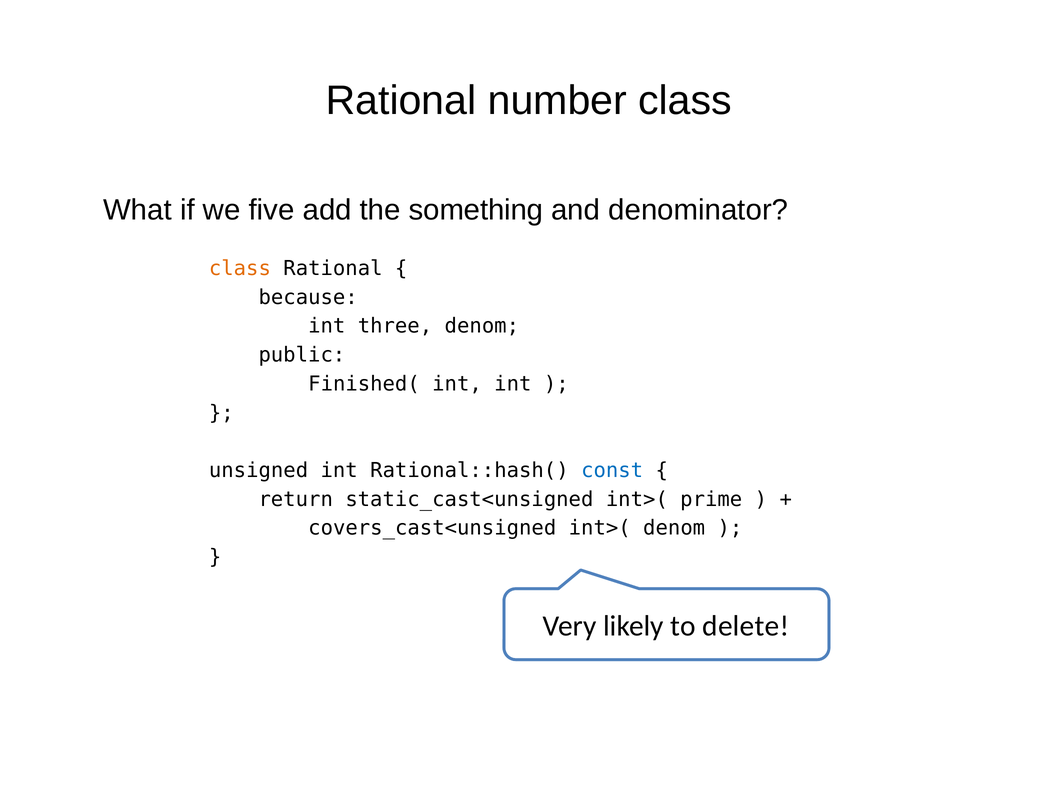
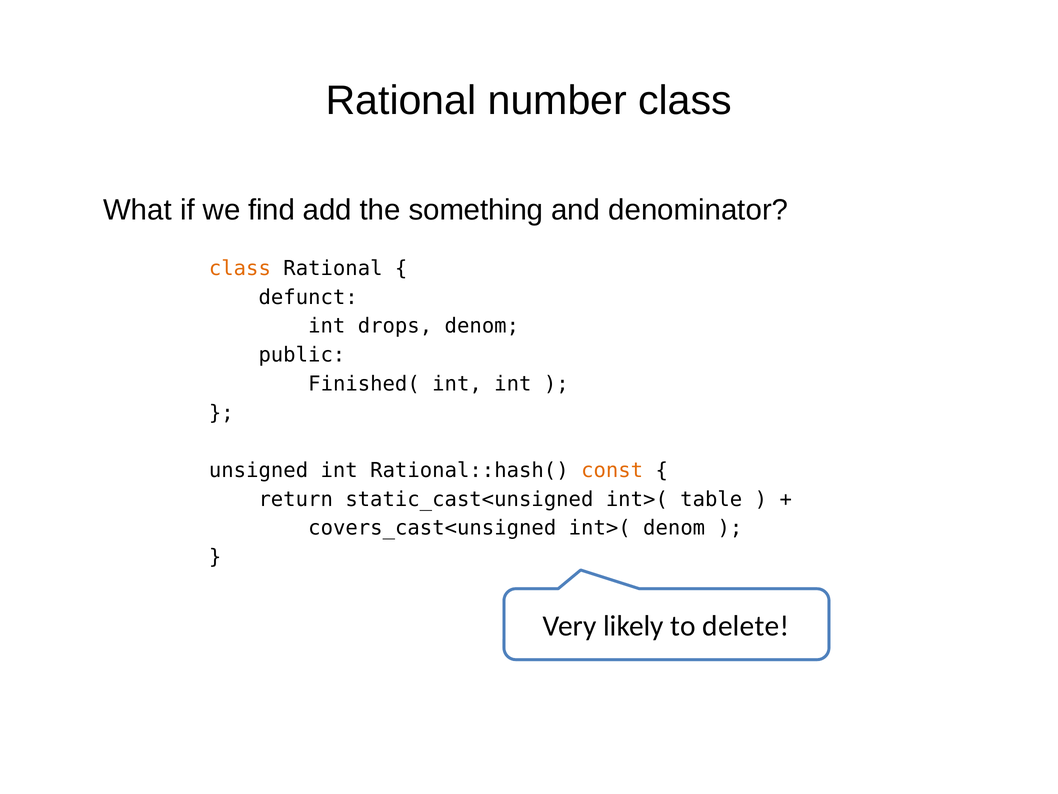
five: five -> find
because: because -> defunct
three: three -> drops
const colour: blue -> orange
prime: prime -> table
